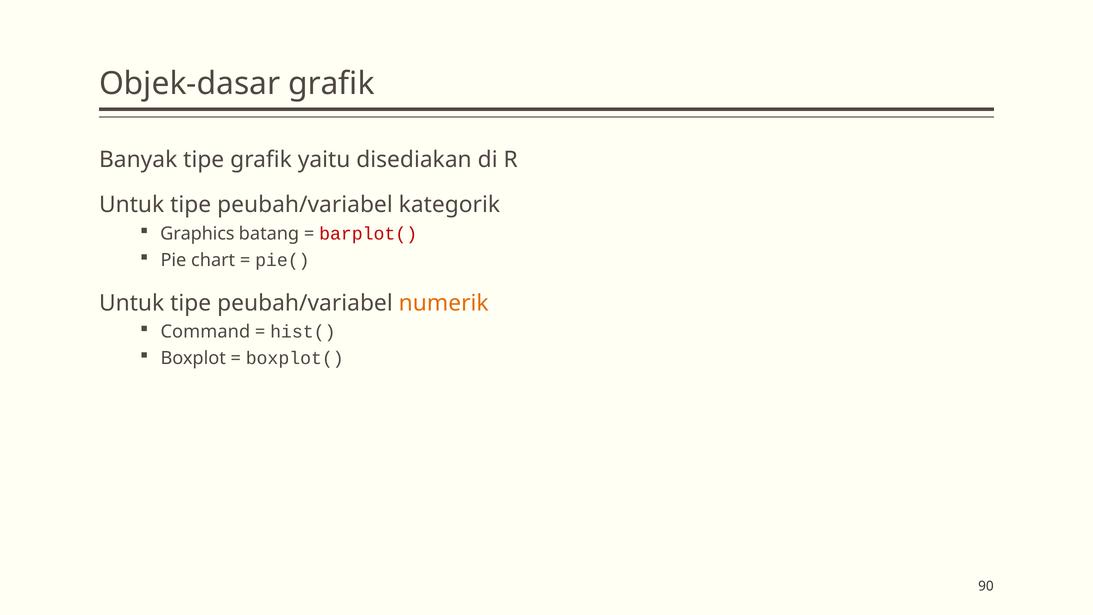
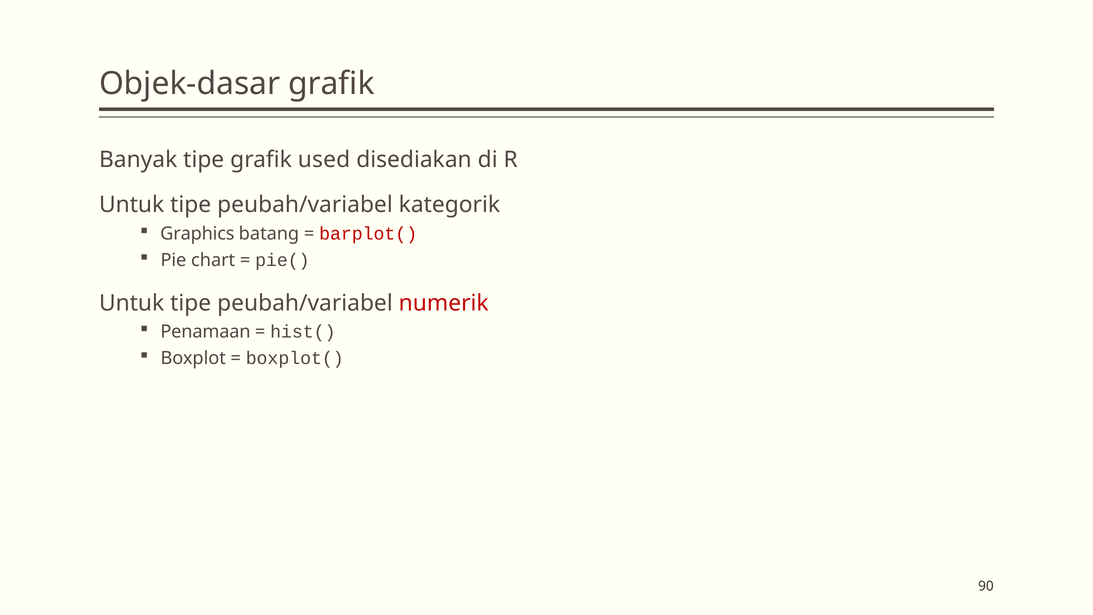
yaitu: yaitu -> used
numerik colour: orange -> red
Command: Command -> Penamaan
